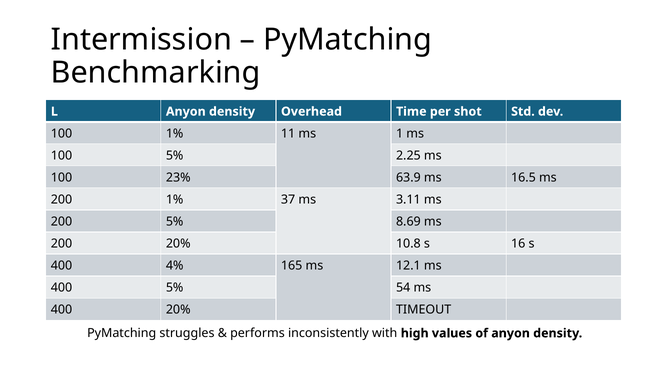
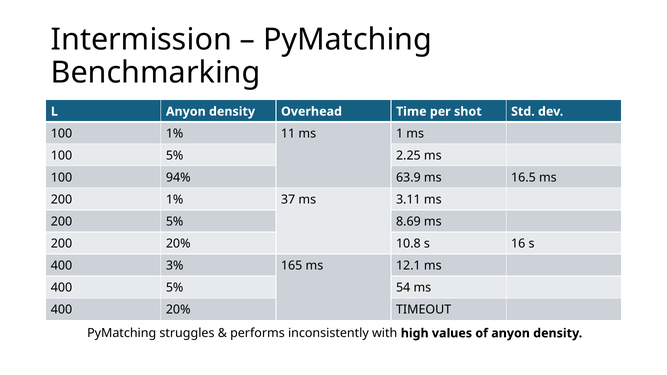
23%: 23% -> 94%
4%: 4% -> 3%
